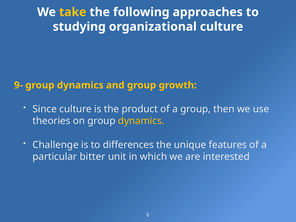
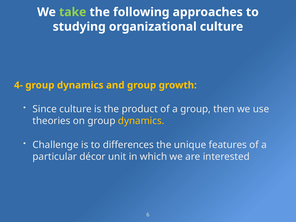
take colour: yellow -> light green
9-: 9- -> 4-
bitter: bitter -> décor
